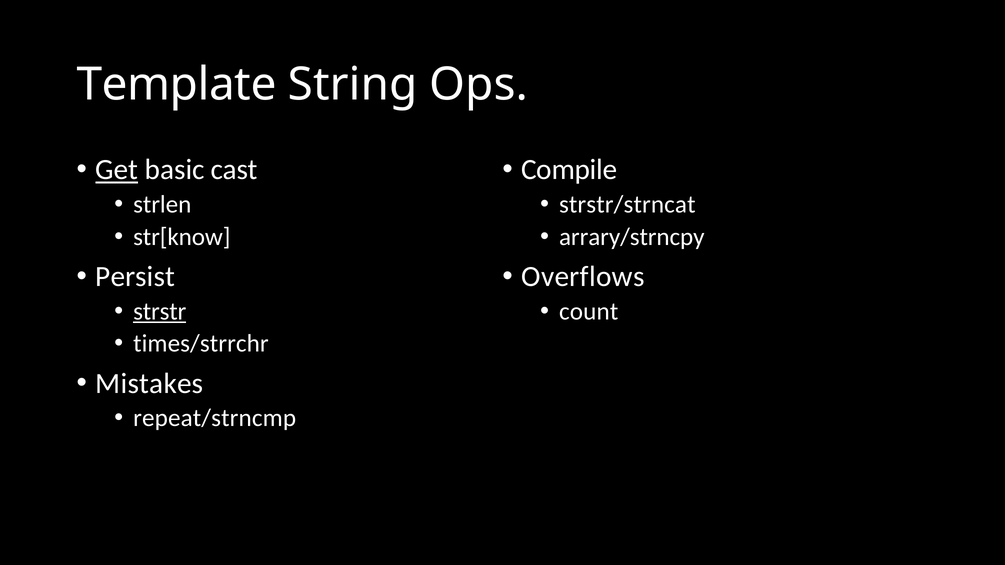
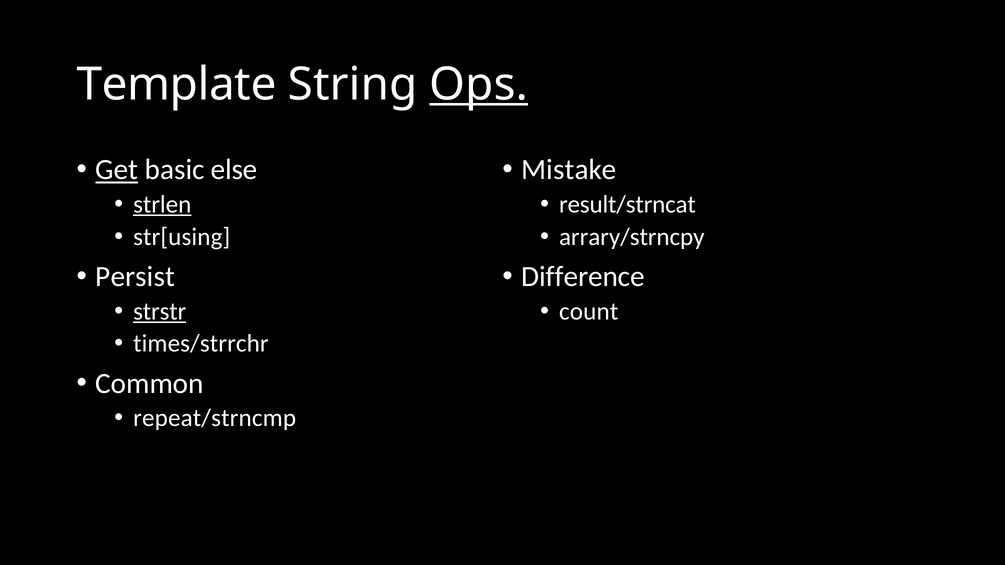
Ops underline: none -> present
cast: cast -> else
Compile: Compile -> Mistake
strlen underline: none -> present
strstr/strncat: strstr/strncat -> result/strncat
str[know: str[know -> str[using
Overflows: Overflows -> Difference
Mistakes: Mistakes -> Common
